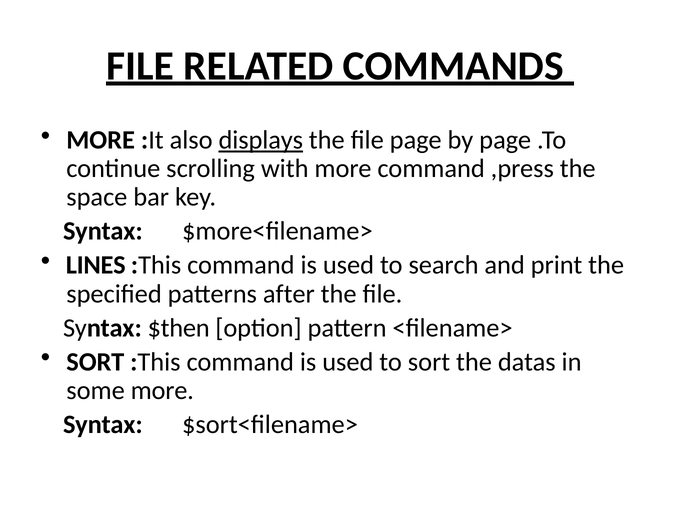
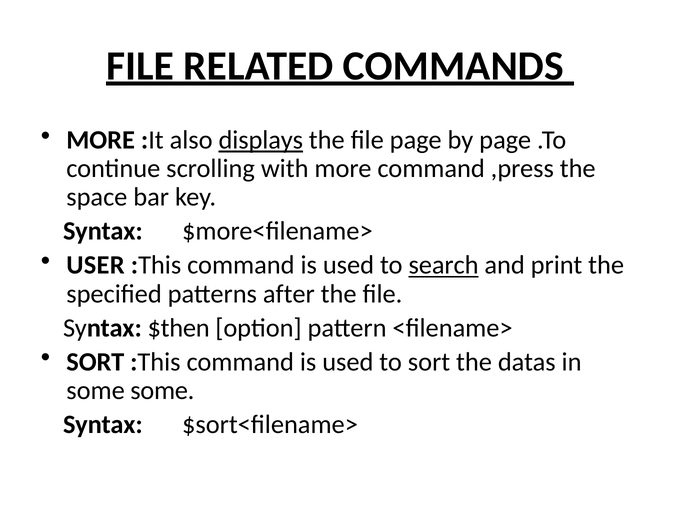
LINES: LINES -> USER
search underline: none -> present
some more: more -> some
